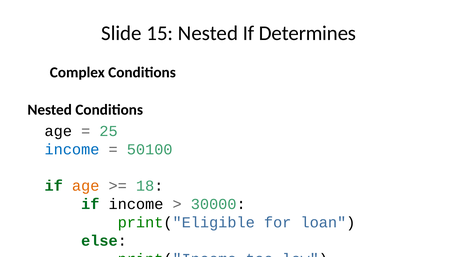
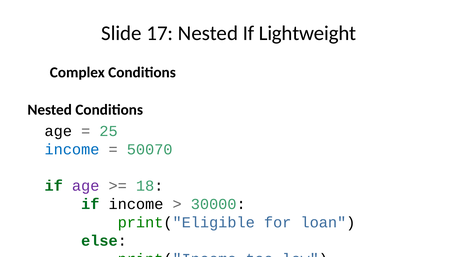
15: 15 -> 17
Determines: Determines -> Lightweight
50100: 50100 -> 50070
age at (86, 186) colour: orange -> purple
